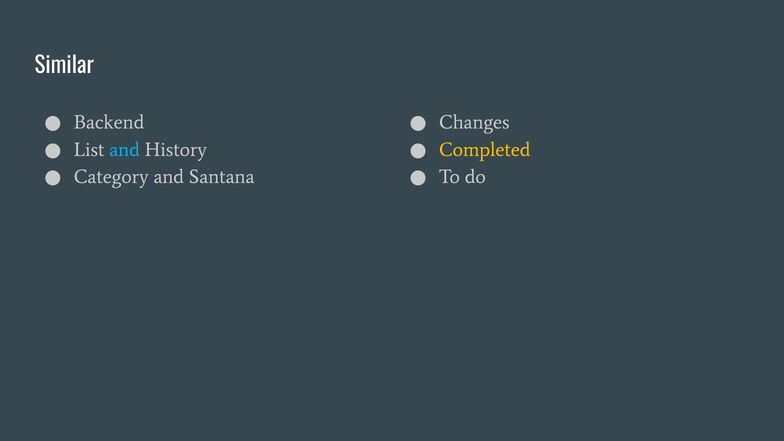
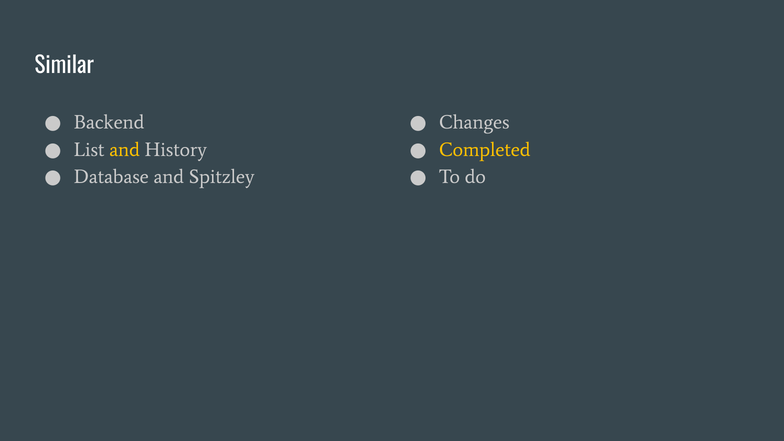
and at (125, 150) colour: light blue -> yellow
Category: Category -> Database
Santana: Santana -> Spitzley
